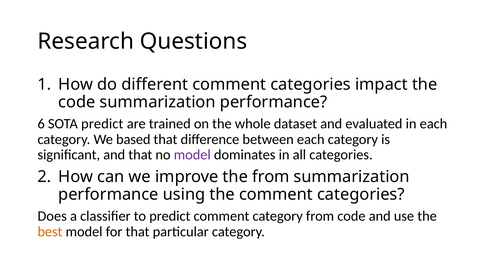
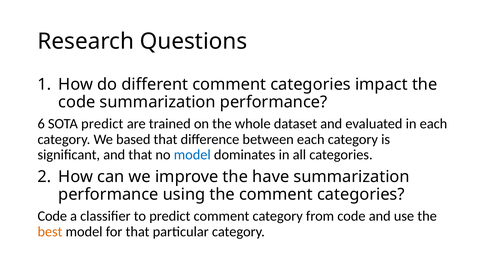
model at (192, 155) colour: purple -> blue
the from: from -> have
Does at (52, 216): Does -> Code
